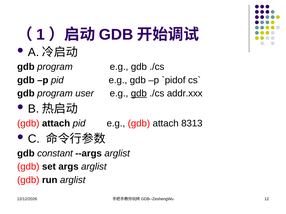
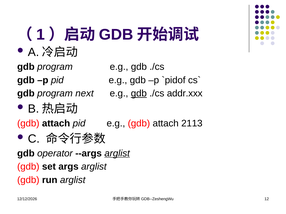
user: user -> next
8313: 8313 -> 2113
constant: constant -> operator
arglist at (117, 154) underline: none -> present
